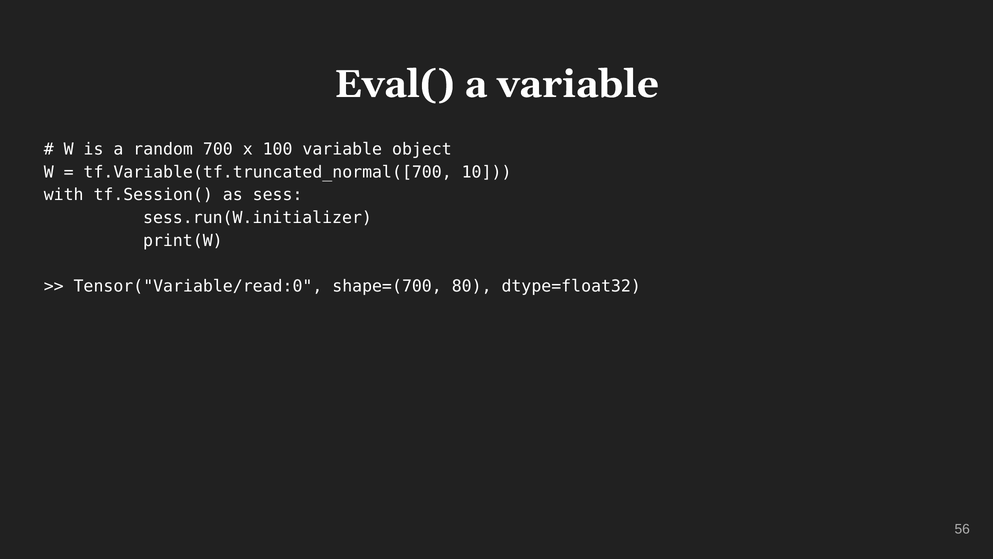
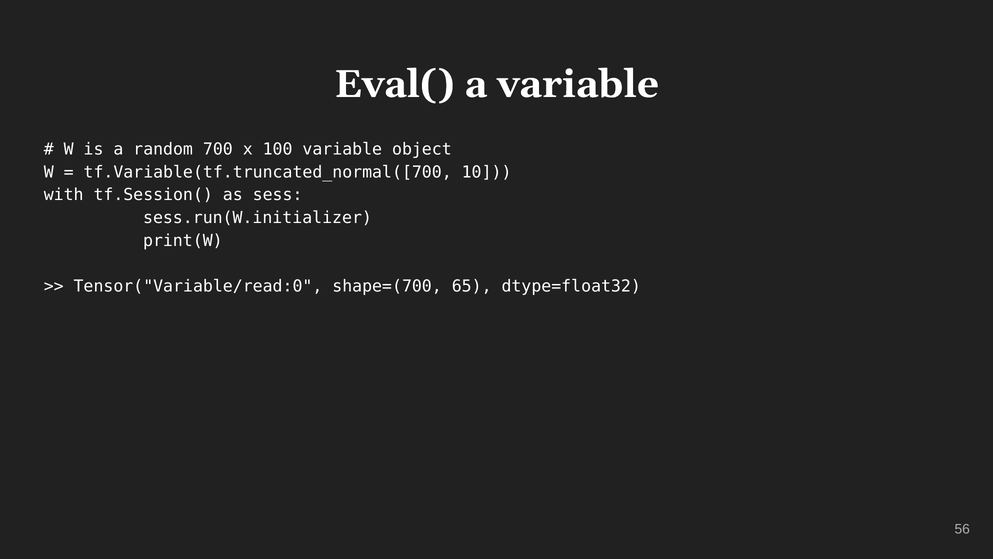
80: 80 -> 65
